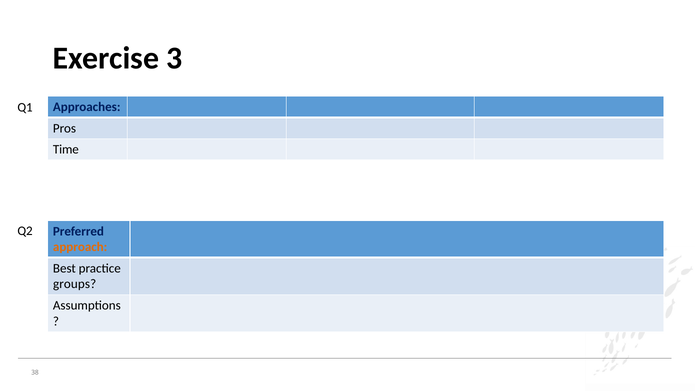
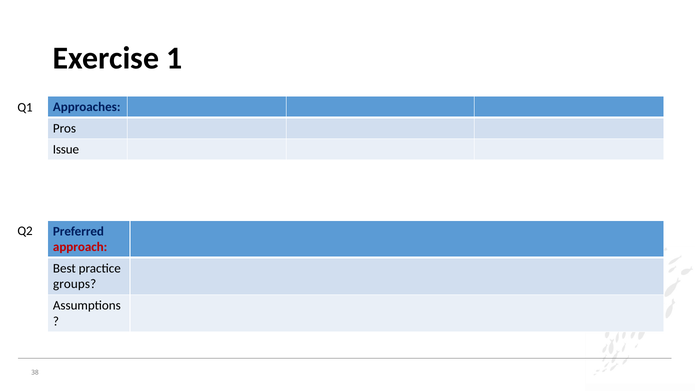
3: 3 -> 1
Time: Time -> Issue
approach colour: orange -> red
